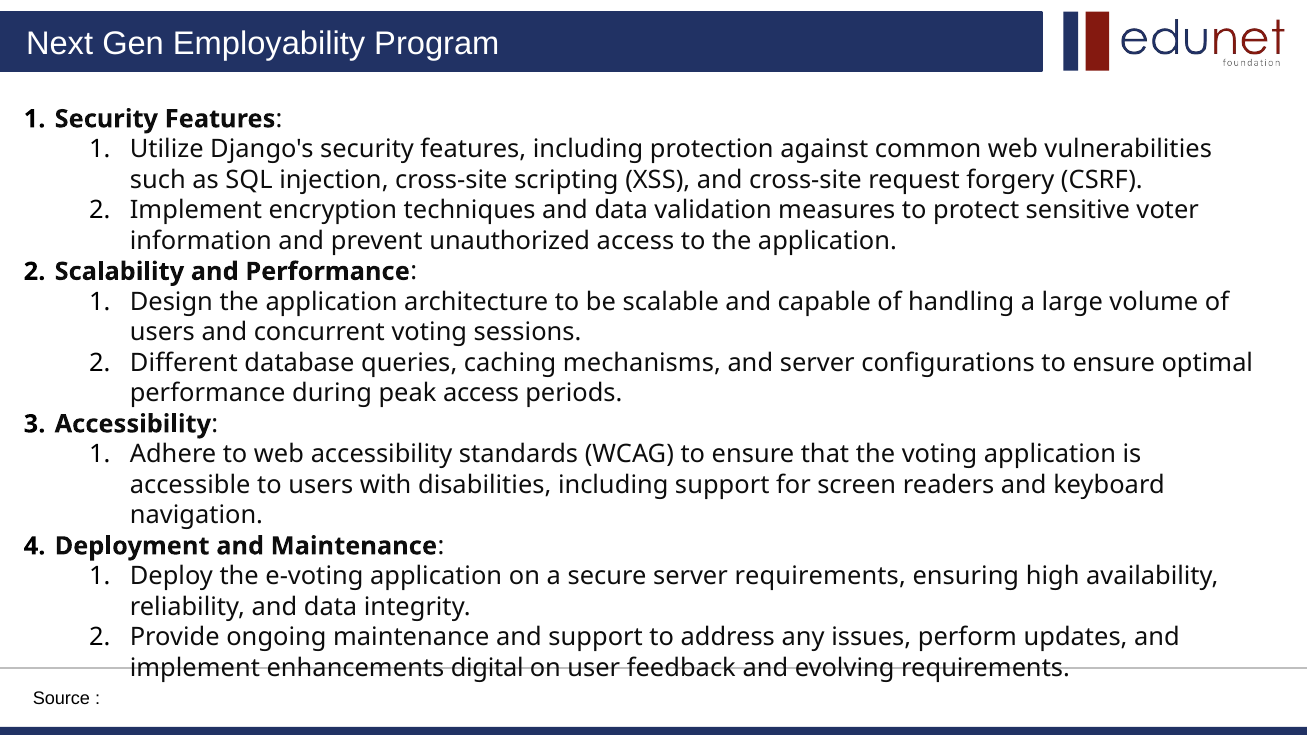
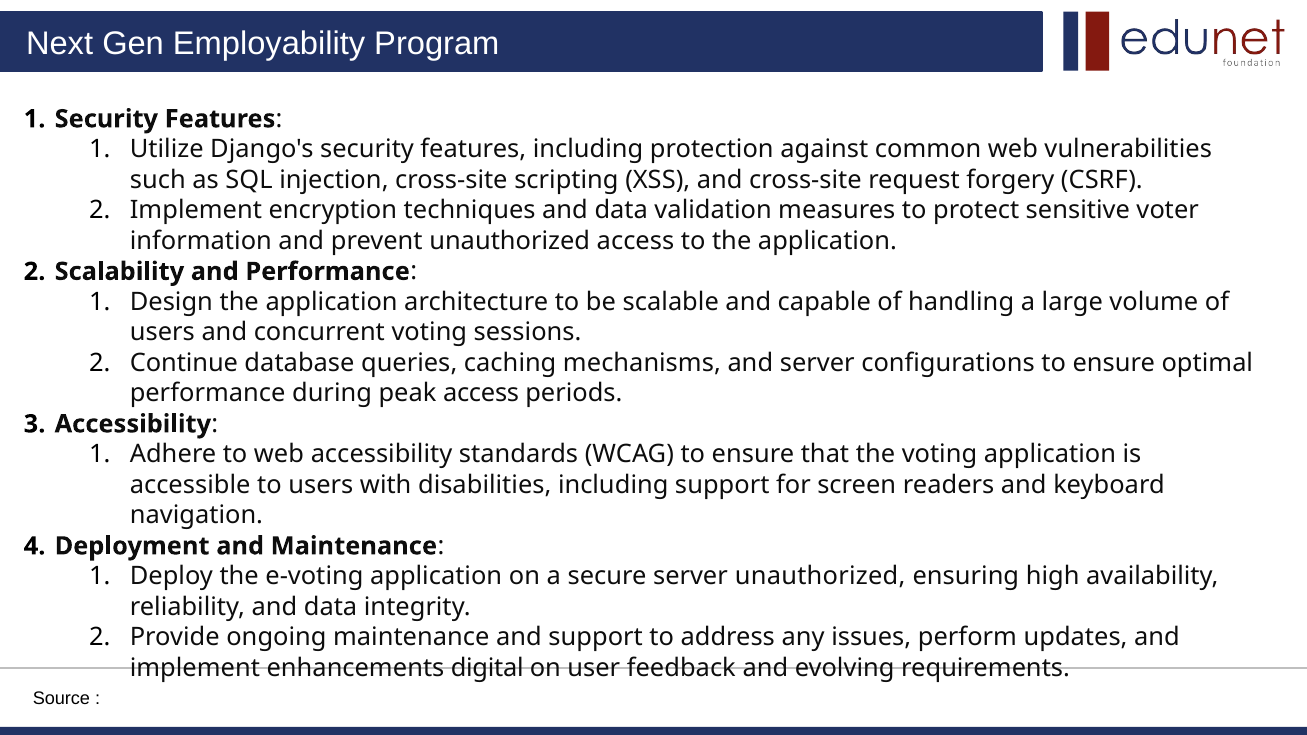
Different: Different -> Continue
server requirements: requirements -> unauthorized
